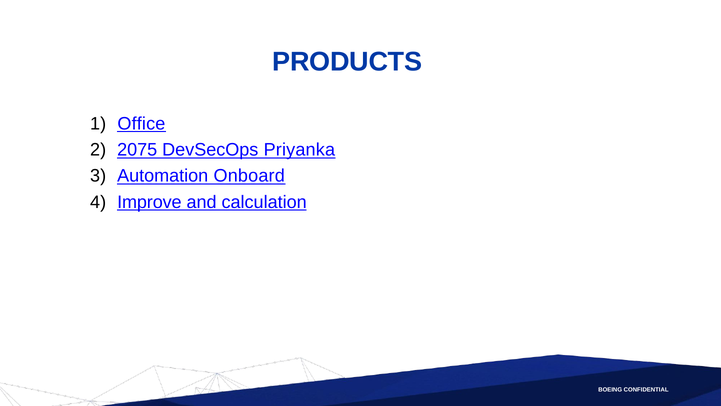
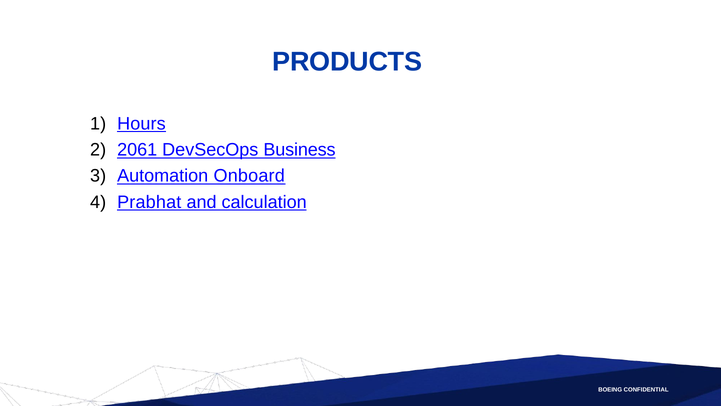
Office: Office -> Hours
2075: 2075 -> 2061
Priyanka: Priyanka -> Business
Improve: Improve -> Prabhat
